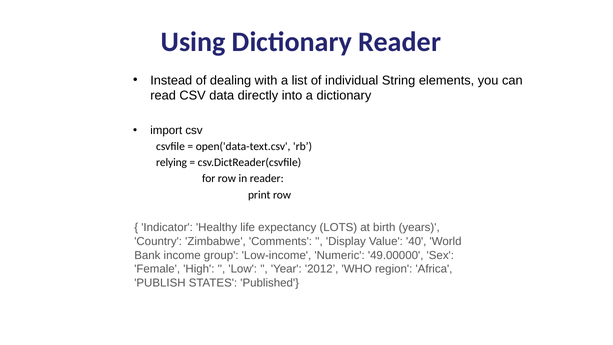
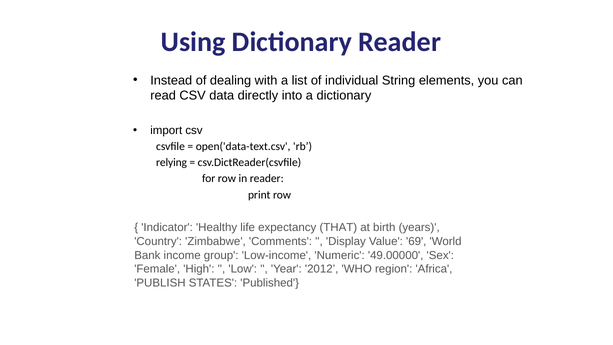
LOTS: LOTS -> THAT
40: 40 -> 69
